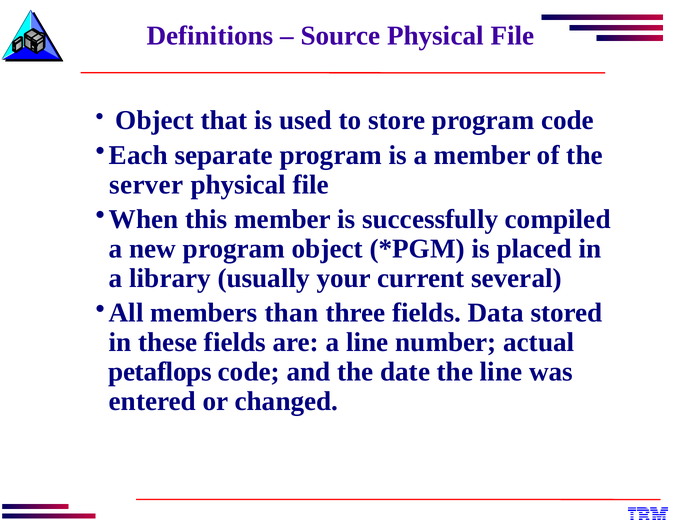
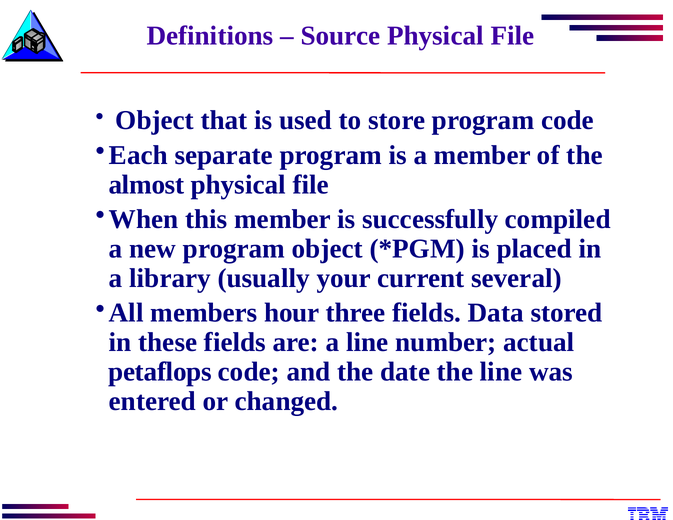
server: server -> almost
than: than -> hour
